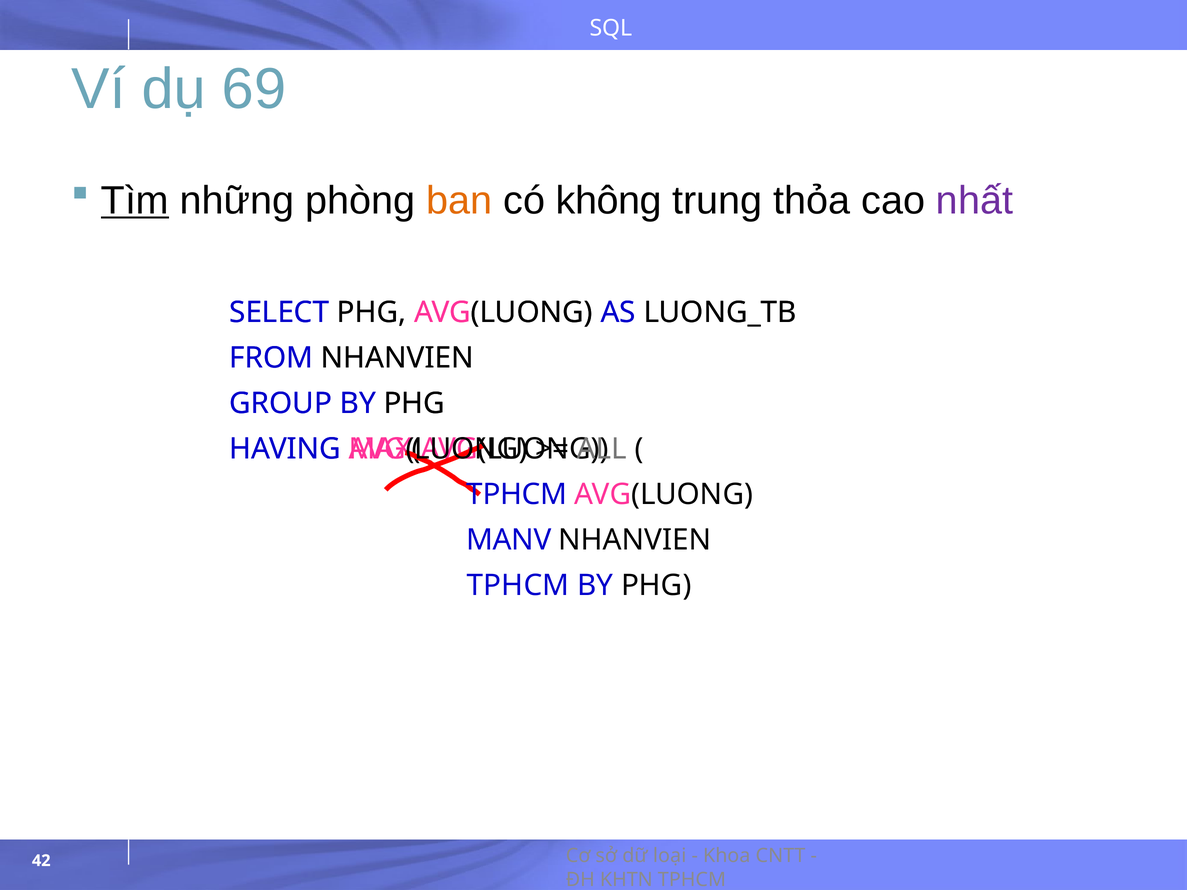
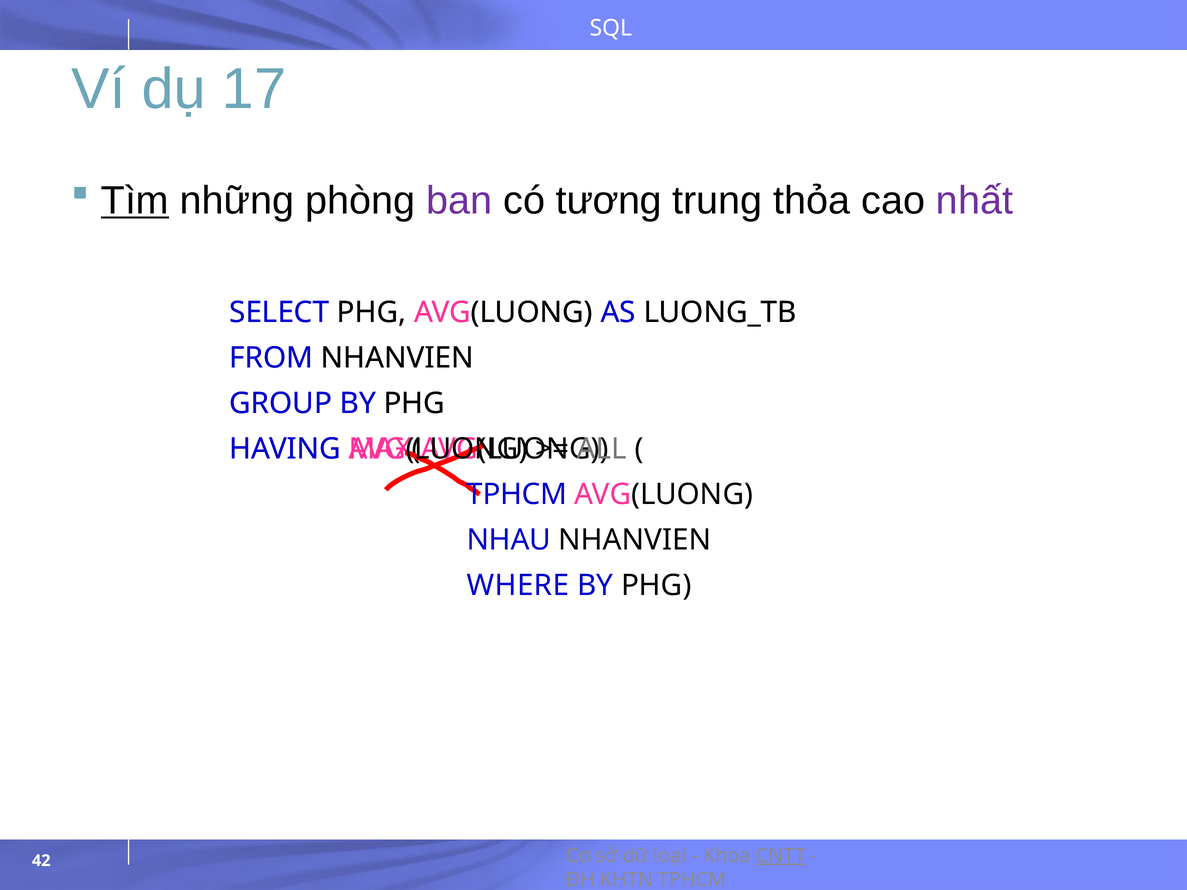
69: 69 -> 17
ban colour: orange -> purple
không: không -> tương
MANV: MANV -> NHAU
TPHCM at (518, 586): TPHCM -> WHERE
CNTT underline: none -> present
